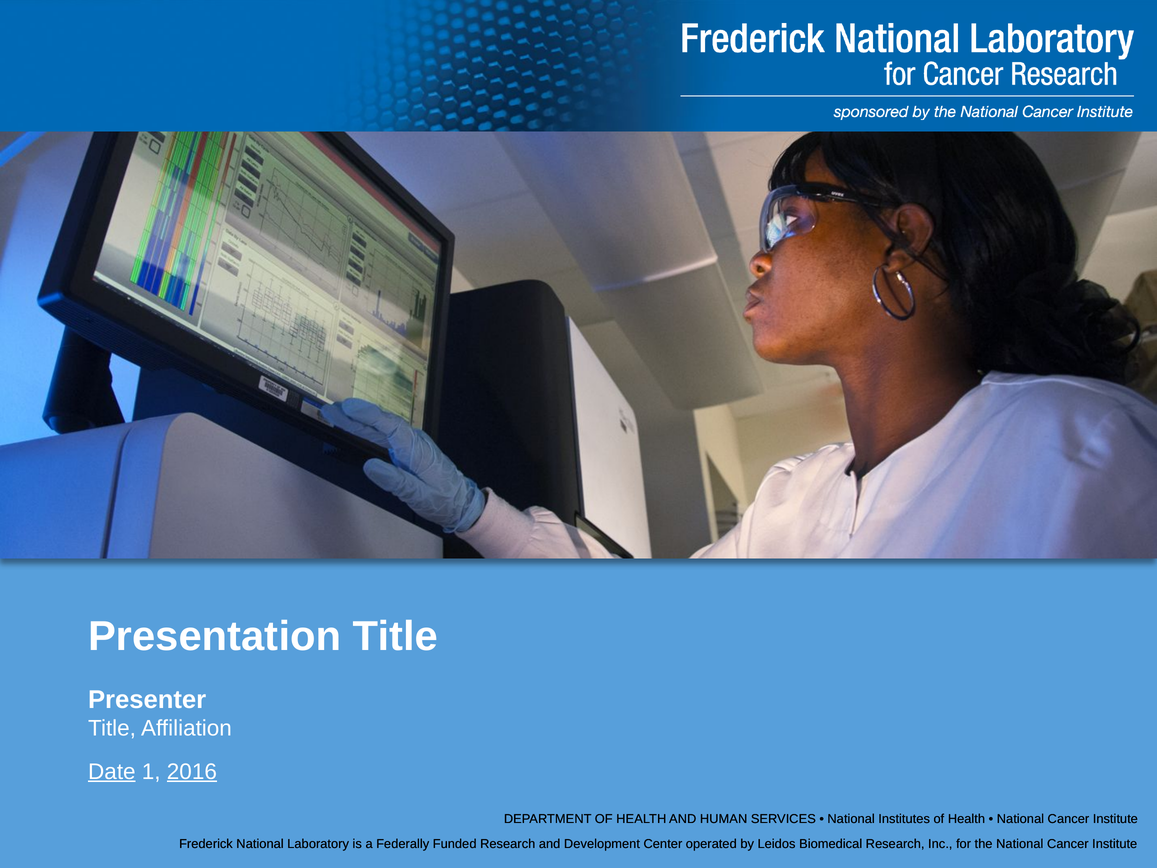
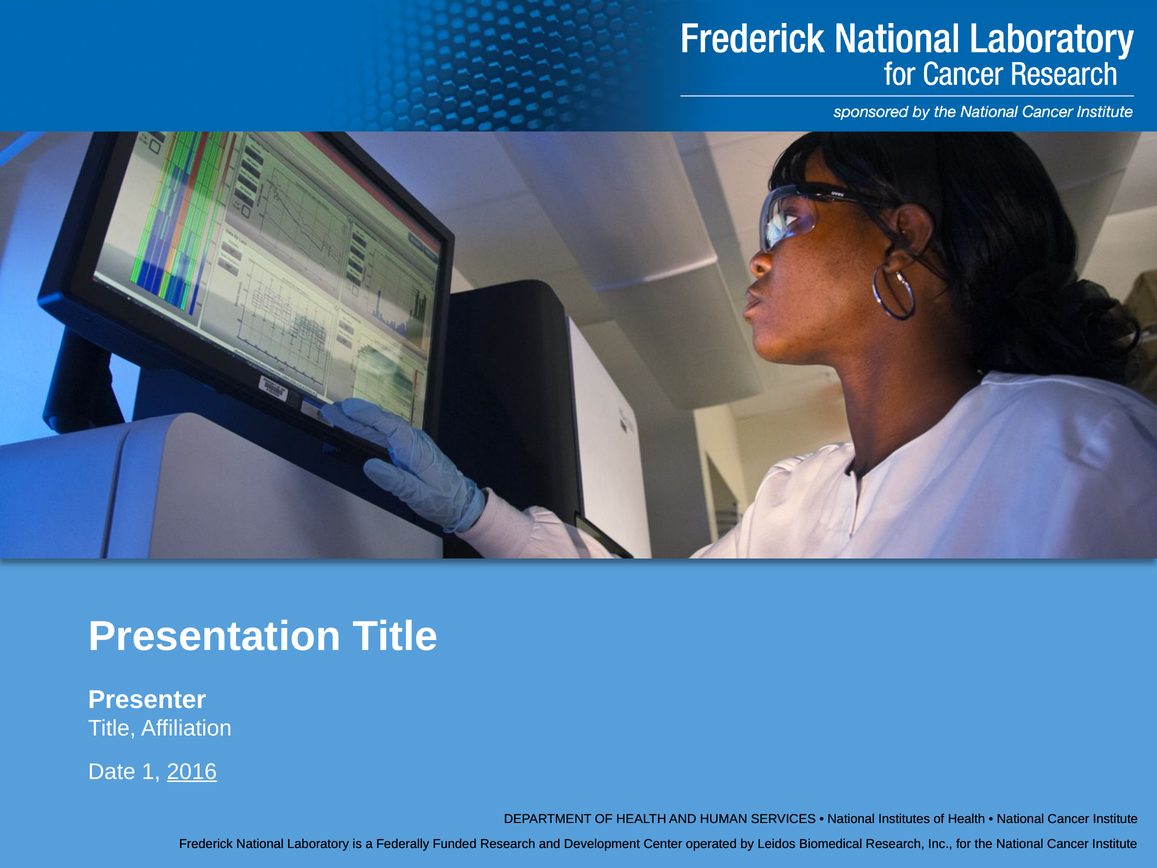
Date underline: present -> none
